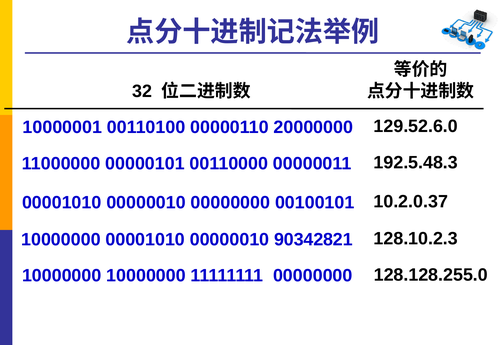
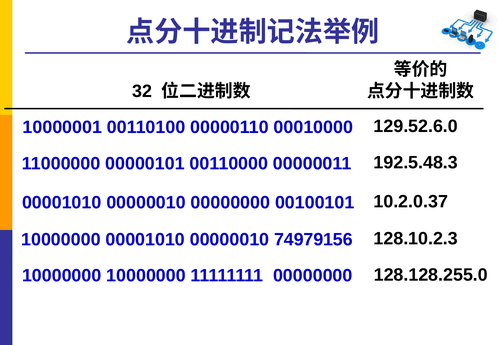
20000000: 20000000 -> 00010000
90342821: 90342821 -> 74979156
